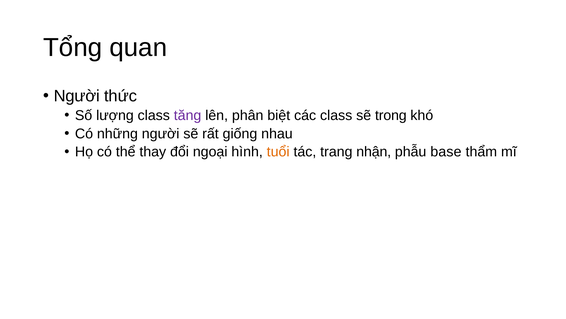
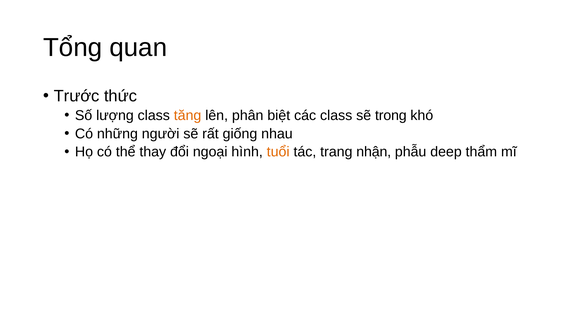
Người at (77, 96): Người -> Trước
tăng colour: purple -> orange
base: base -> deep
